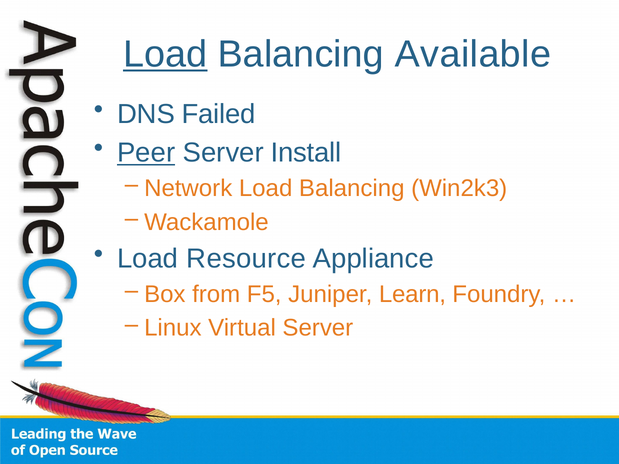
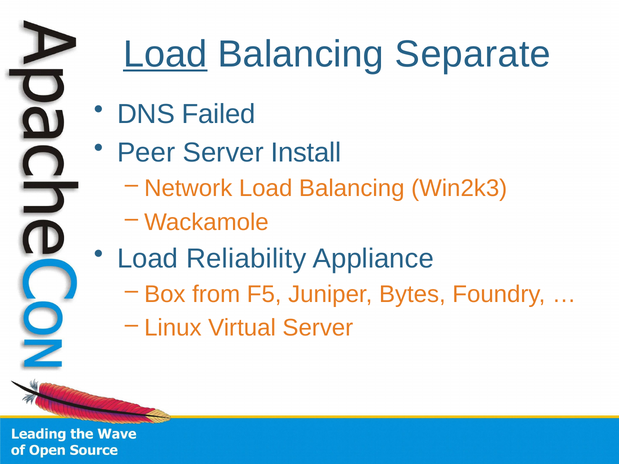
Available: Available -> Separate
Peer underline: present -> none
Resource: Resource -> Reliability
Learn: Learn -> Bytes
